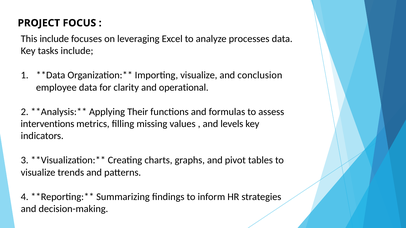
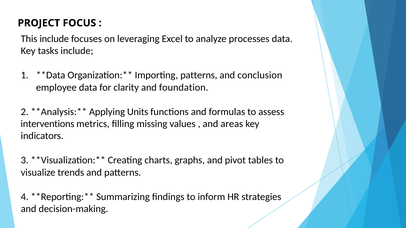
Importing visualize: visualize -> patterns
operational: operational -> foundation
Their: Their -> Units
levels: levels -> areas
